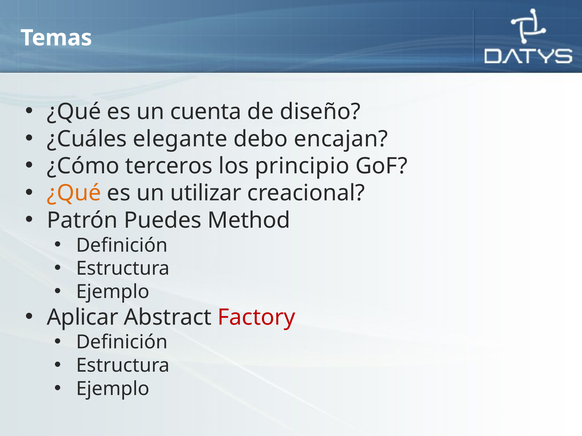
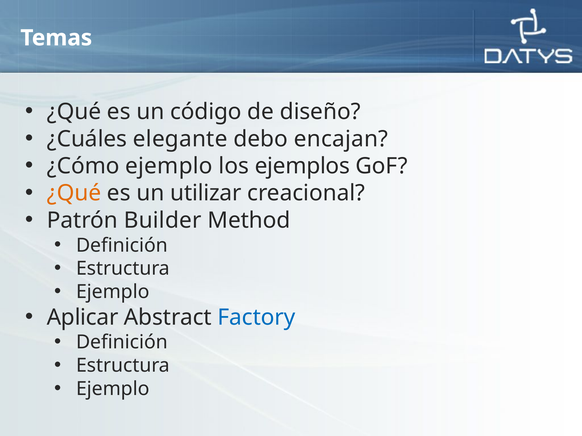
cuenta: cuenta -> código
¿Cómo terceros: terceros -> ejemplo
principio: principio -> ejemplos
Puedes: Puedes -> Builder
Factory colour: red -> blue
